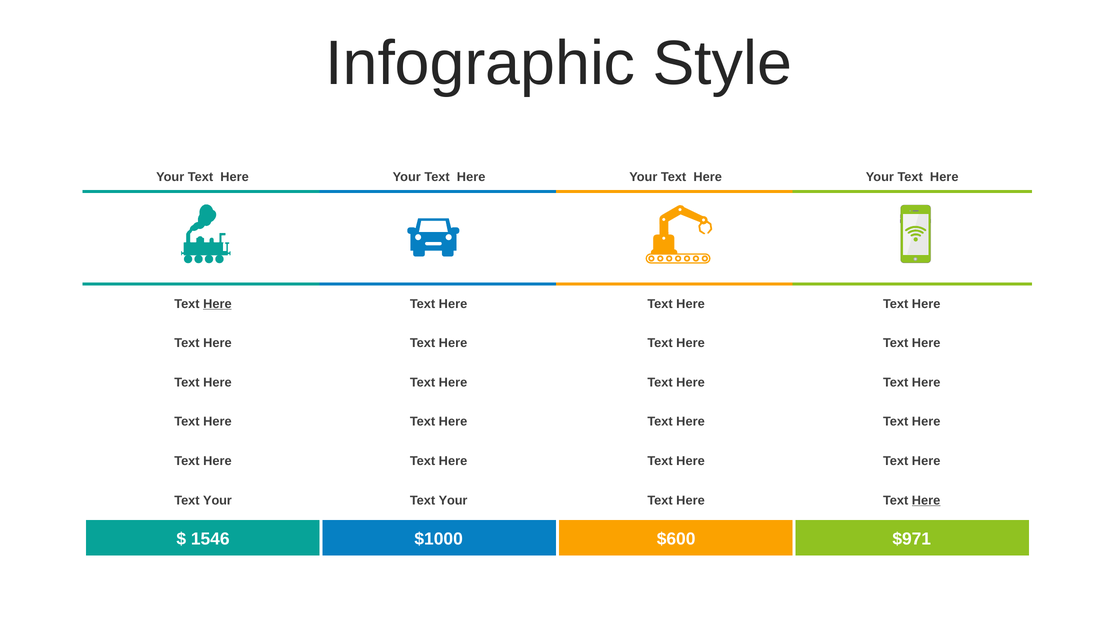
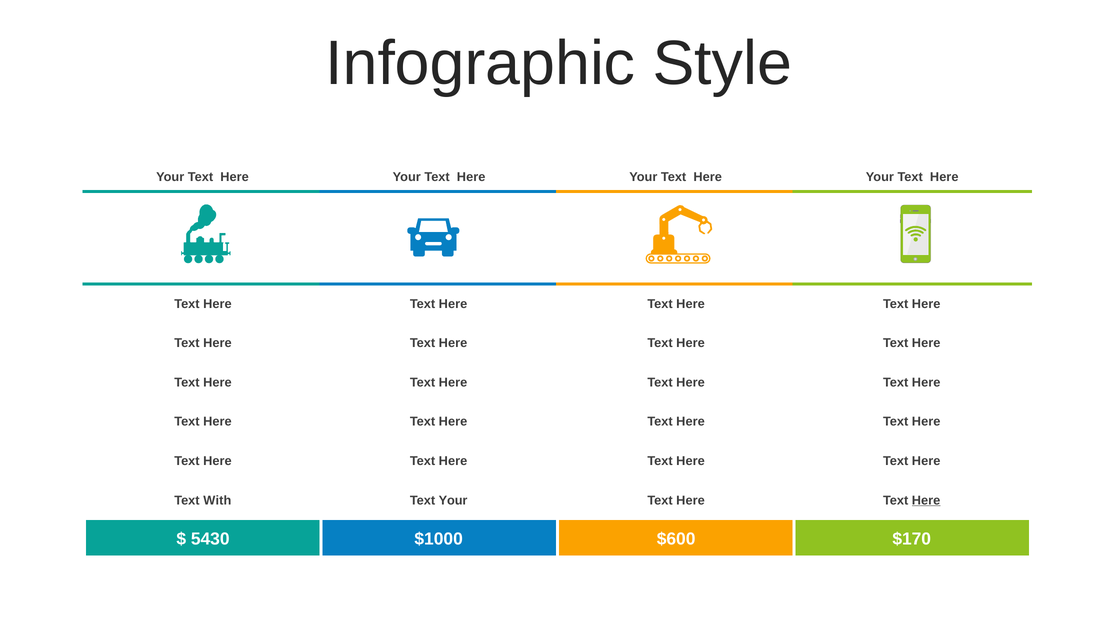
Here at (217, 304) underline: present -> none
Your at (217, 500): Your -> With
1546: 1546 -> 5430
$971: $971 -> $170
